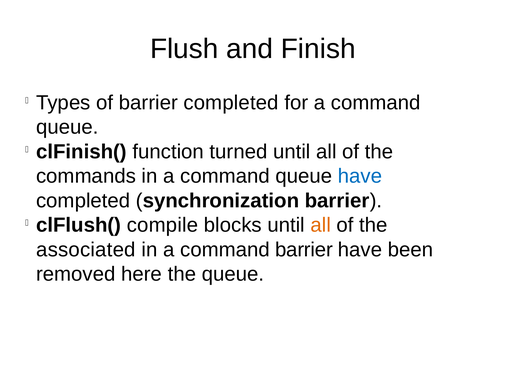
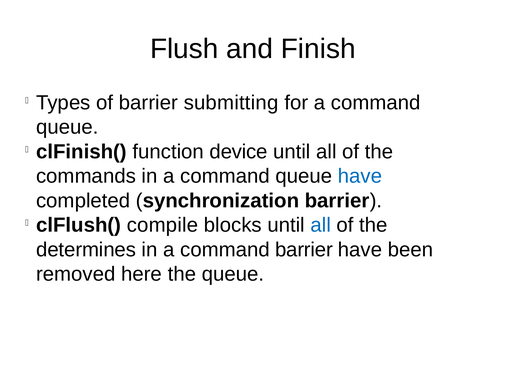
barrier completed: completed -> submitting
turned: turned -> device
all at (321, 225) colour: orange -> blue
associated: associated -> determines
